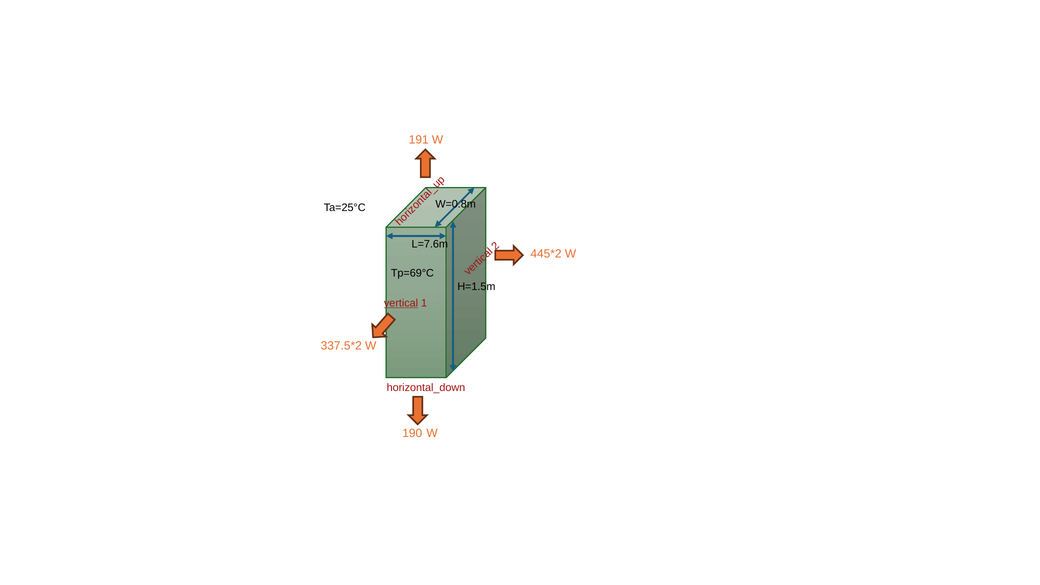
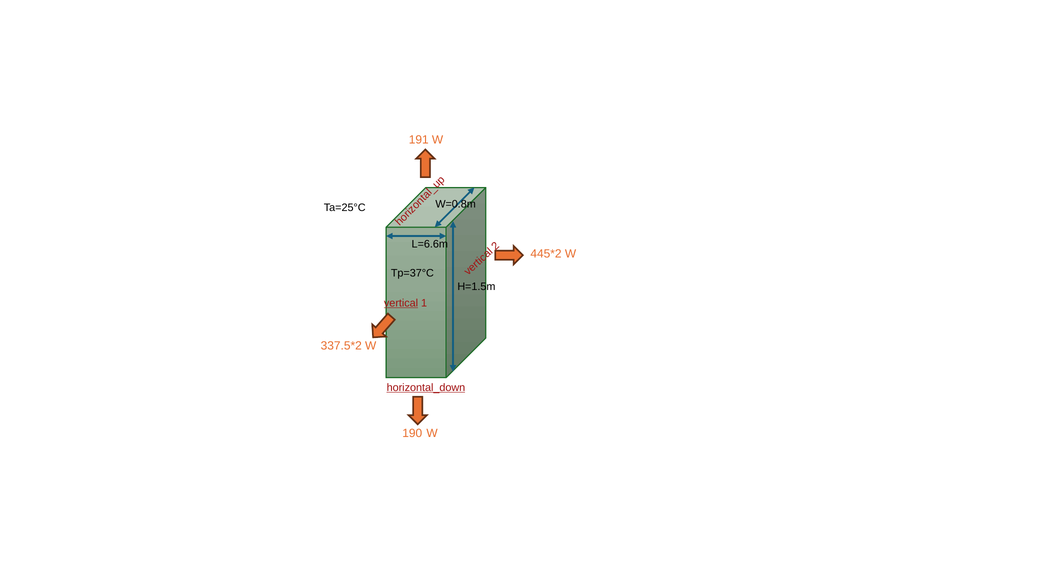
L=7.6m: L=7.6m -> L=6.6m
Tp=69°C: Tp=69°C -> Tp=37°C
horizontal_down underline: none -> present
